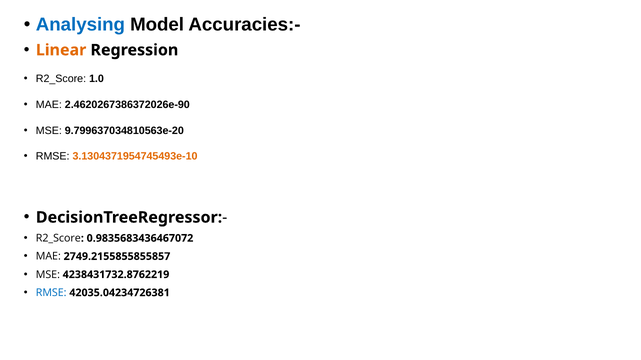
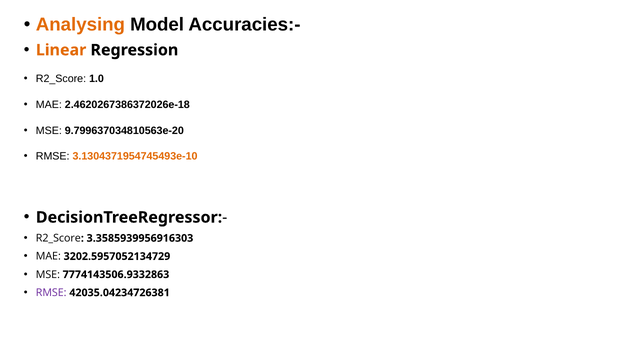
Analysing colour: blue -> orange
2.4620267386372026e-90: 2.4620267386372026e-90 -> 2.4620267386372026e-18
0.9835683436467072: 0.9835683436467072 -> 3.3585939956916303
2749.2155855855857: 2749.2155855855857 -> 3202.5957052134729
4238431732.8762219: 4238431732.8762219 -> 7774143506.9332863
RMSE at (51, 293) colour: blue -> purple
